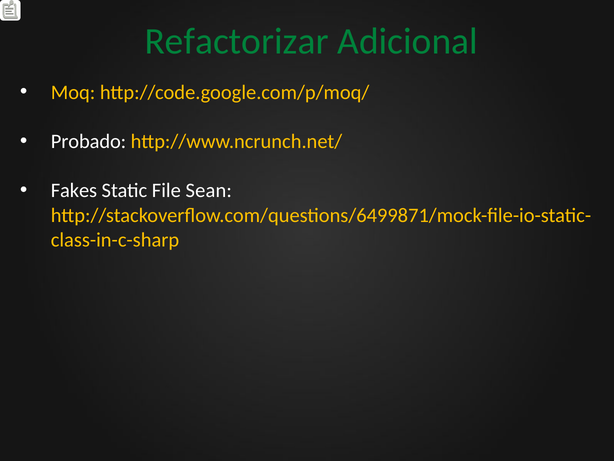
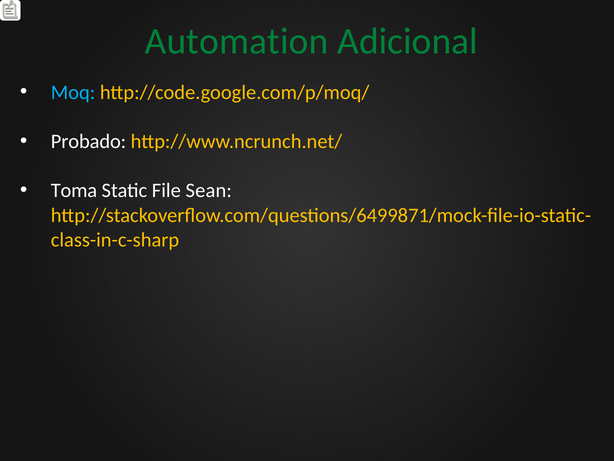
Refactorizar: Refactorizar -> Automation
Moq colour: yellow -> light blue
Fakes: Fakes -> Toma
